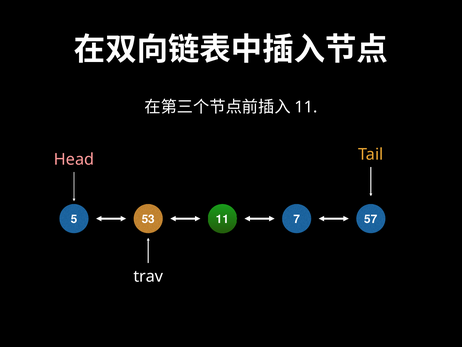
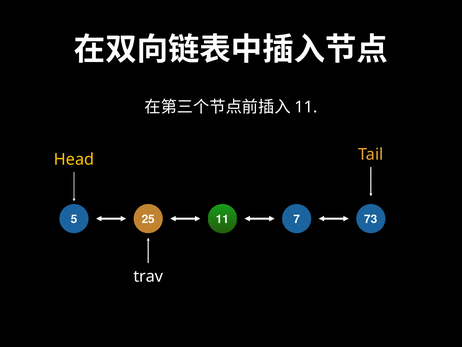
Head colour: pink -> yellow
53: 53 -> 25
57: 57 -> 73
